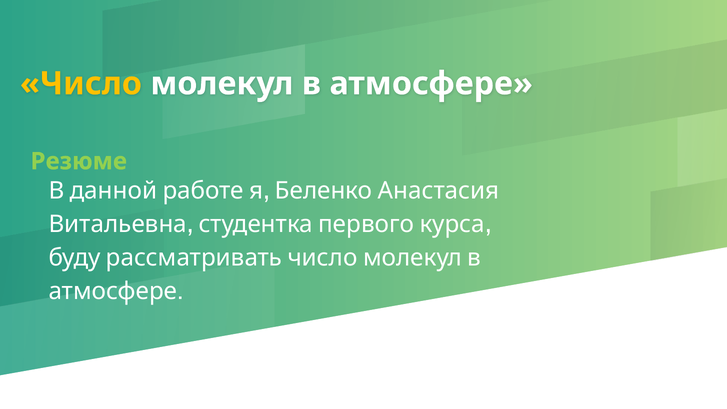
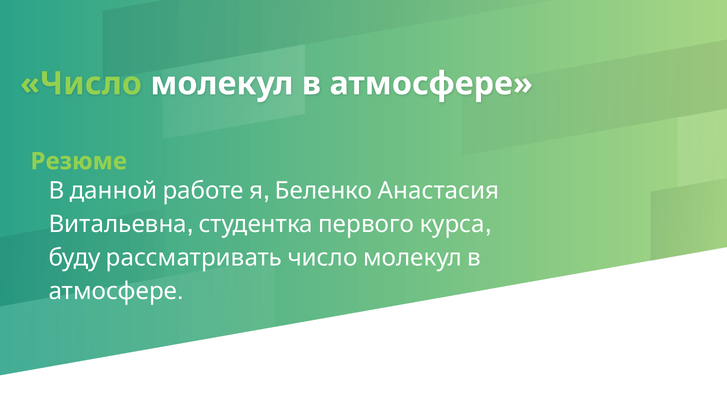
Число colour: yellow -> light green
